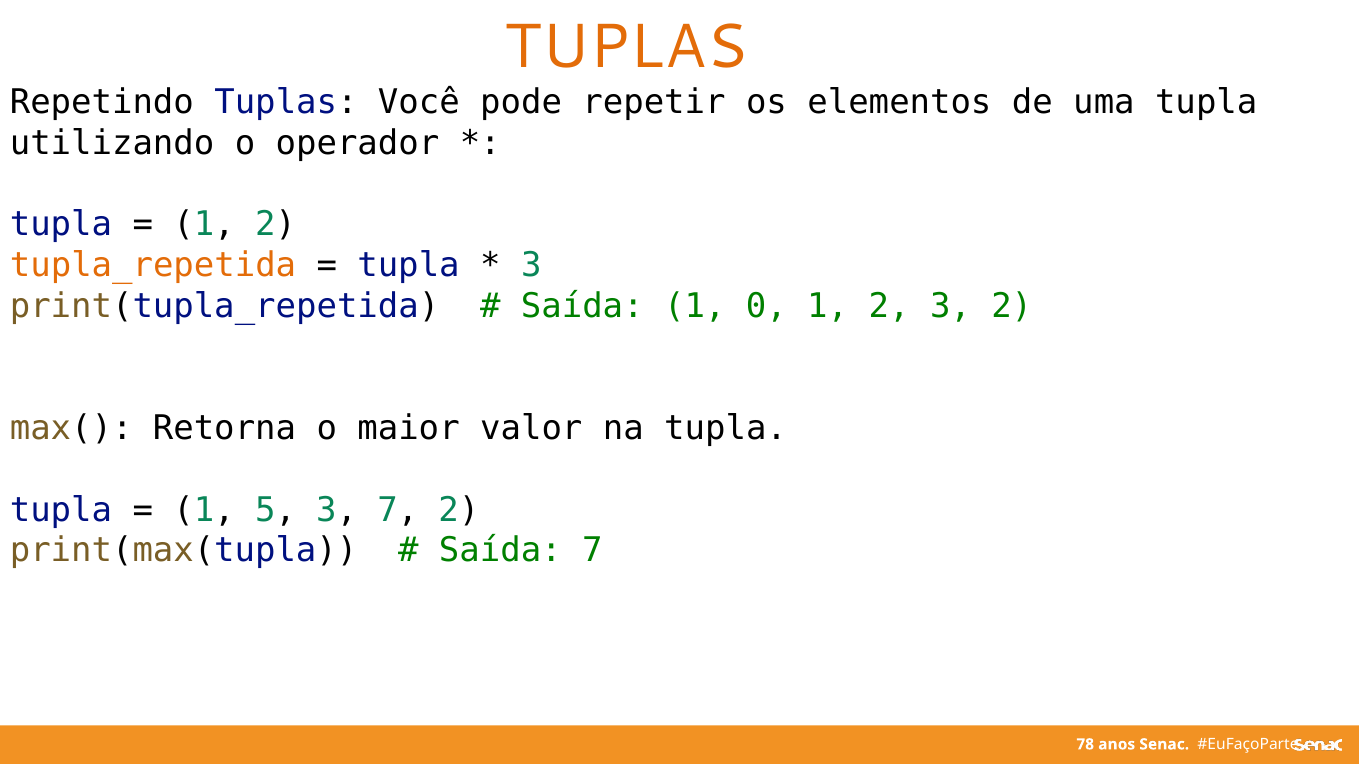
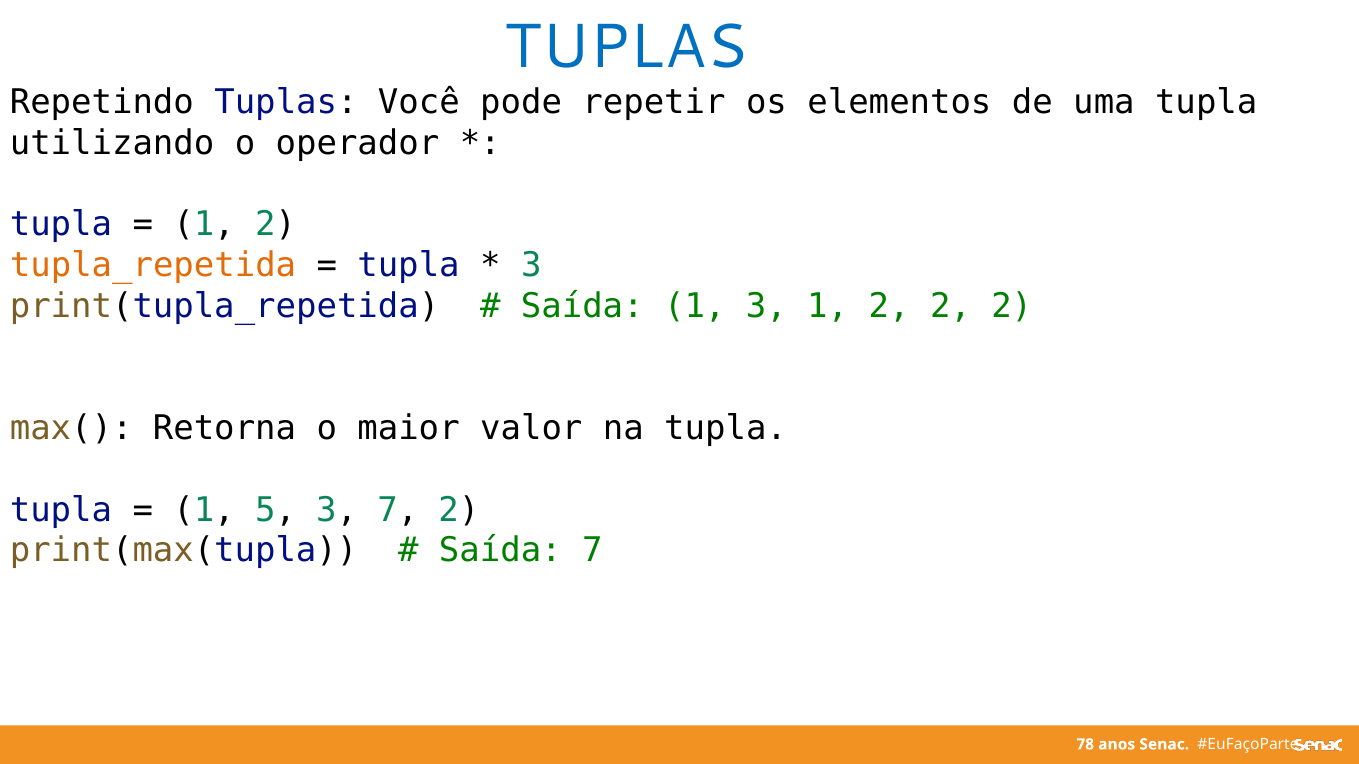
TUPLAS at (626, 47) colour: orange -> blue
1 0: 0 -> 3
1 2 3: 3 -> 2
